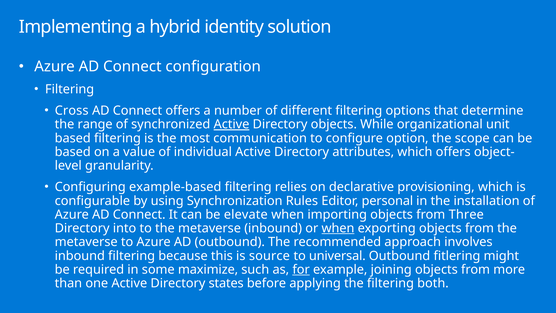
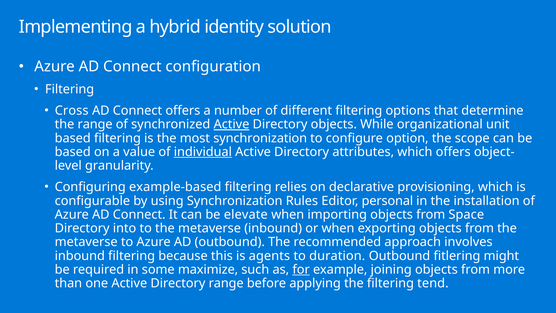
most communication: communication -> synchronization
individual underline: none -> present
Three: Three -> Space
when at (338, 228) underline: present -> none
source: source -> agents
universal: universal -> duration
Directory states: states -> range
both: both -> tend
